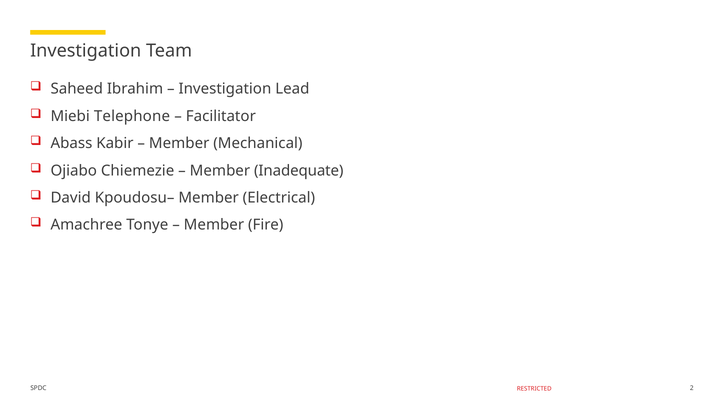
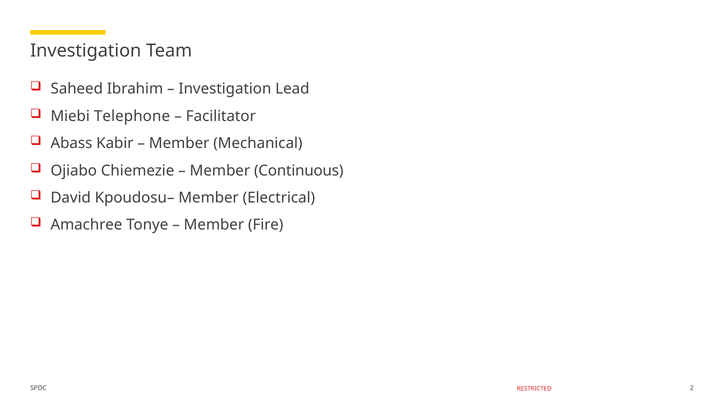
Inadequate: Inadequate -> Continuous
